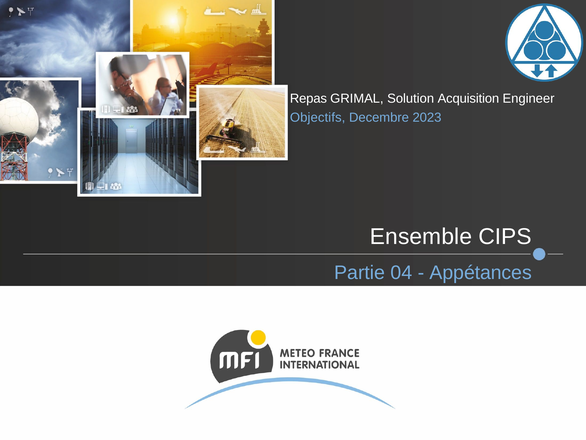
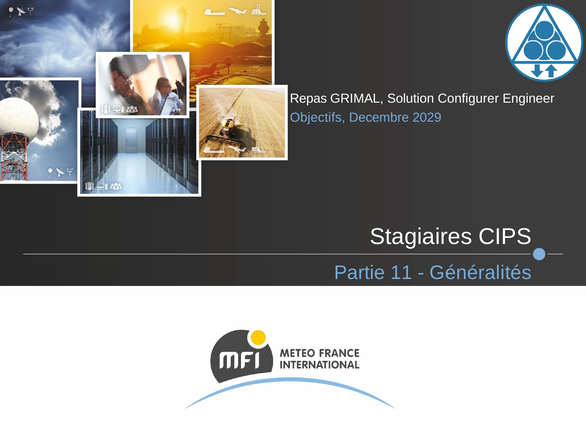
Acquisition: Acquisition -> Configurer
2023: 2023 -> 2029
Ensemble: Ensemble -> Stagiaires
04: 04 -> 11
Appétances: Appétances -> Généralités
